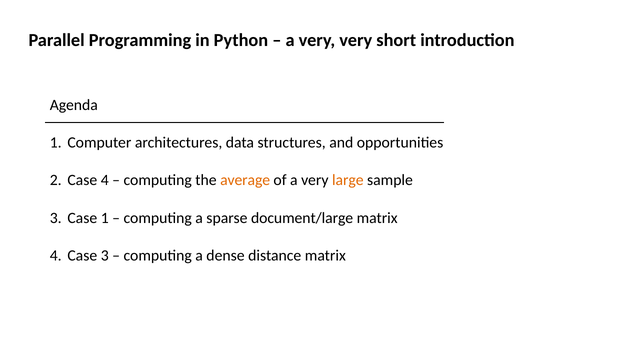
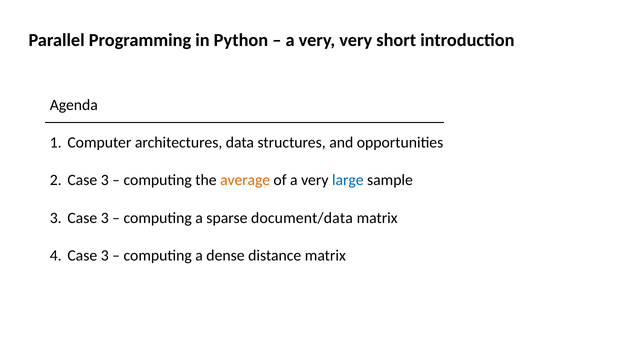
2 Case 4: 4 -> 3
large colour: orange -> blue
3 Case 1: 1 -> 3
document/large: document/large -> document/data
